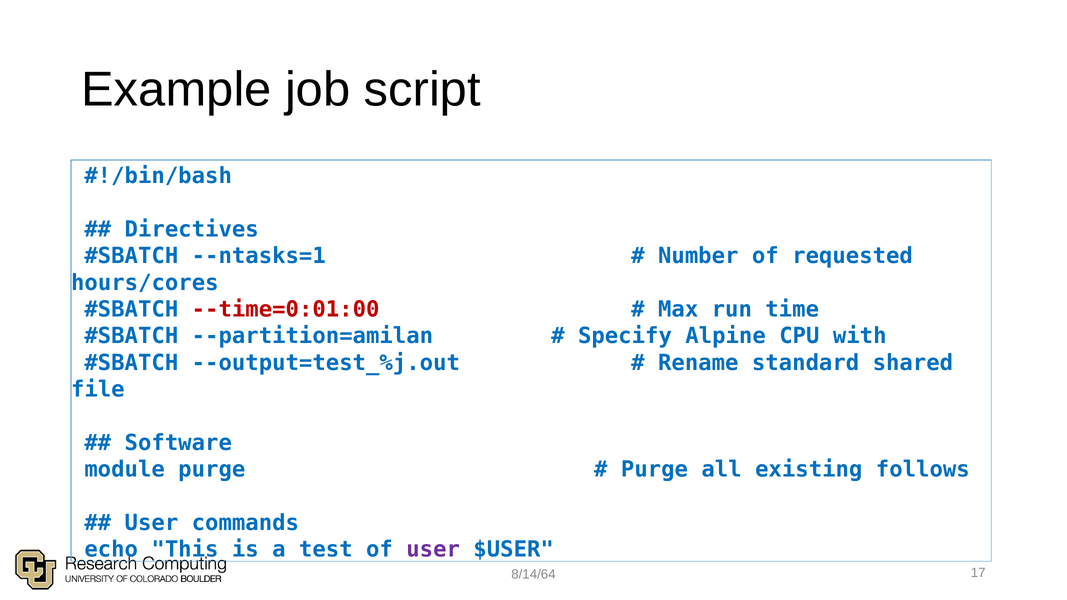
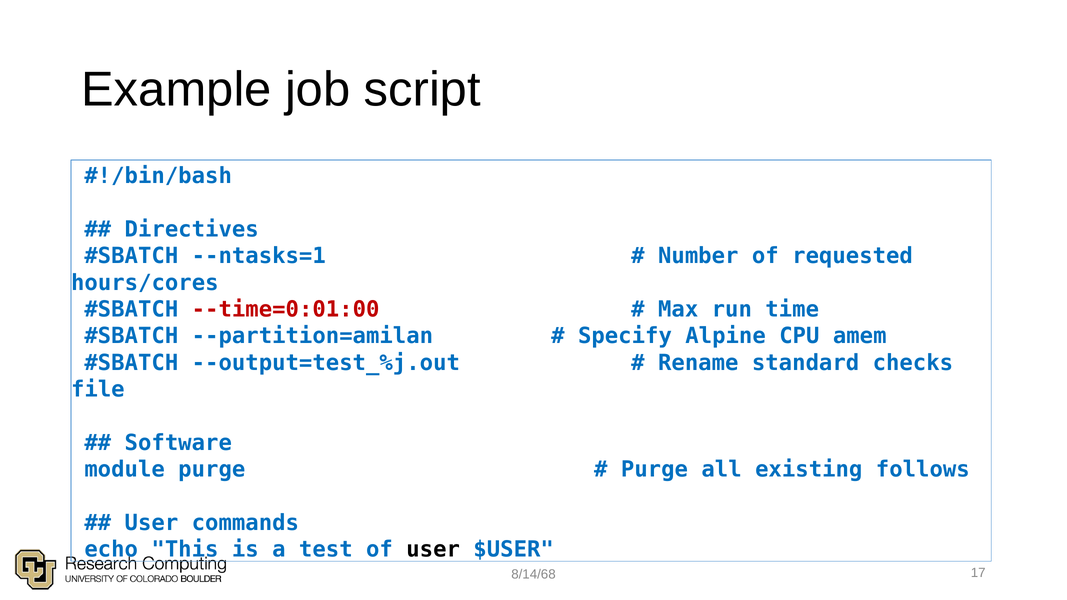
with: with -> amem
shared: shared -> checks
user at (433, 550) colour: purple -> black
8/14/64: 8/14/64 -> 8/14/68
